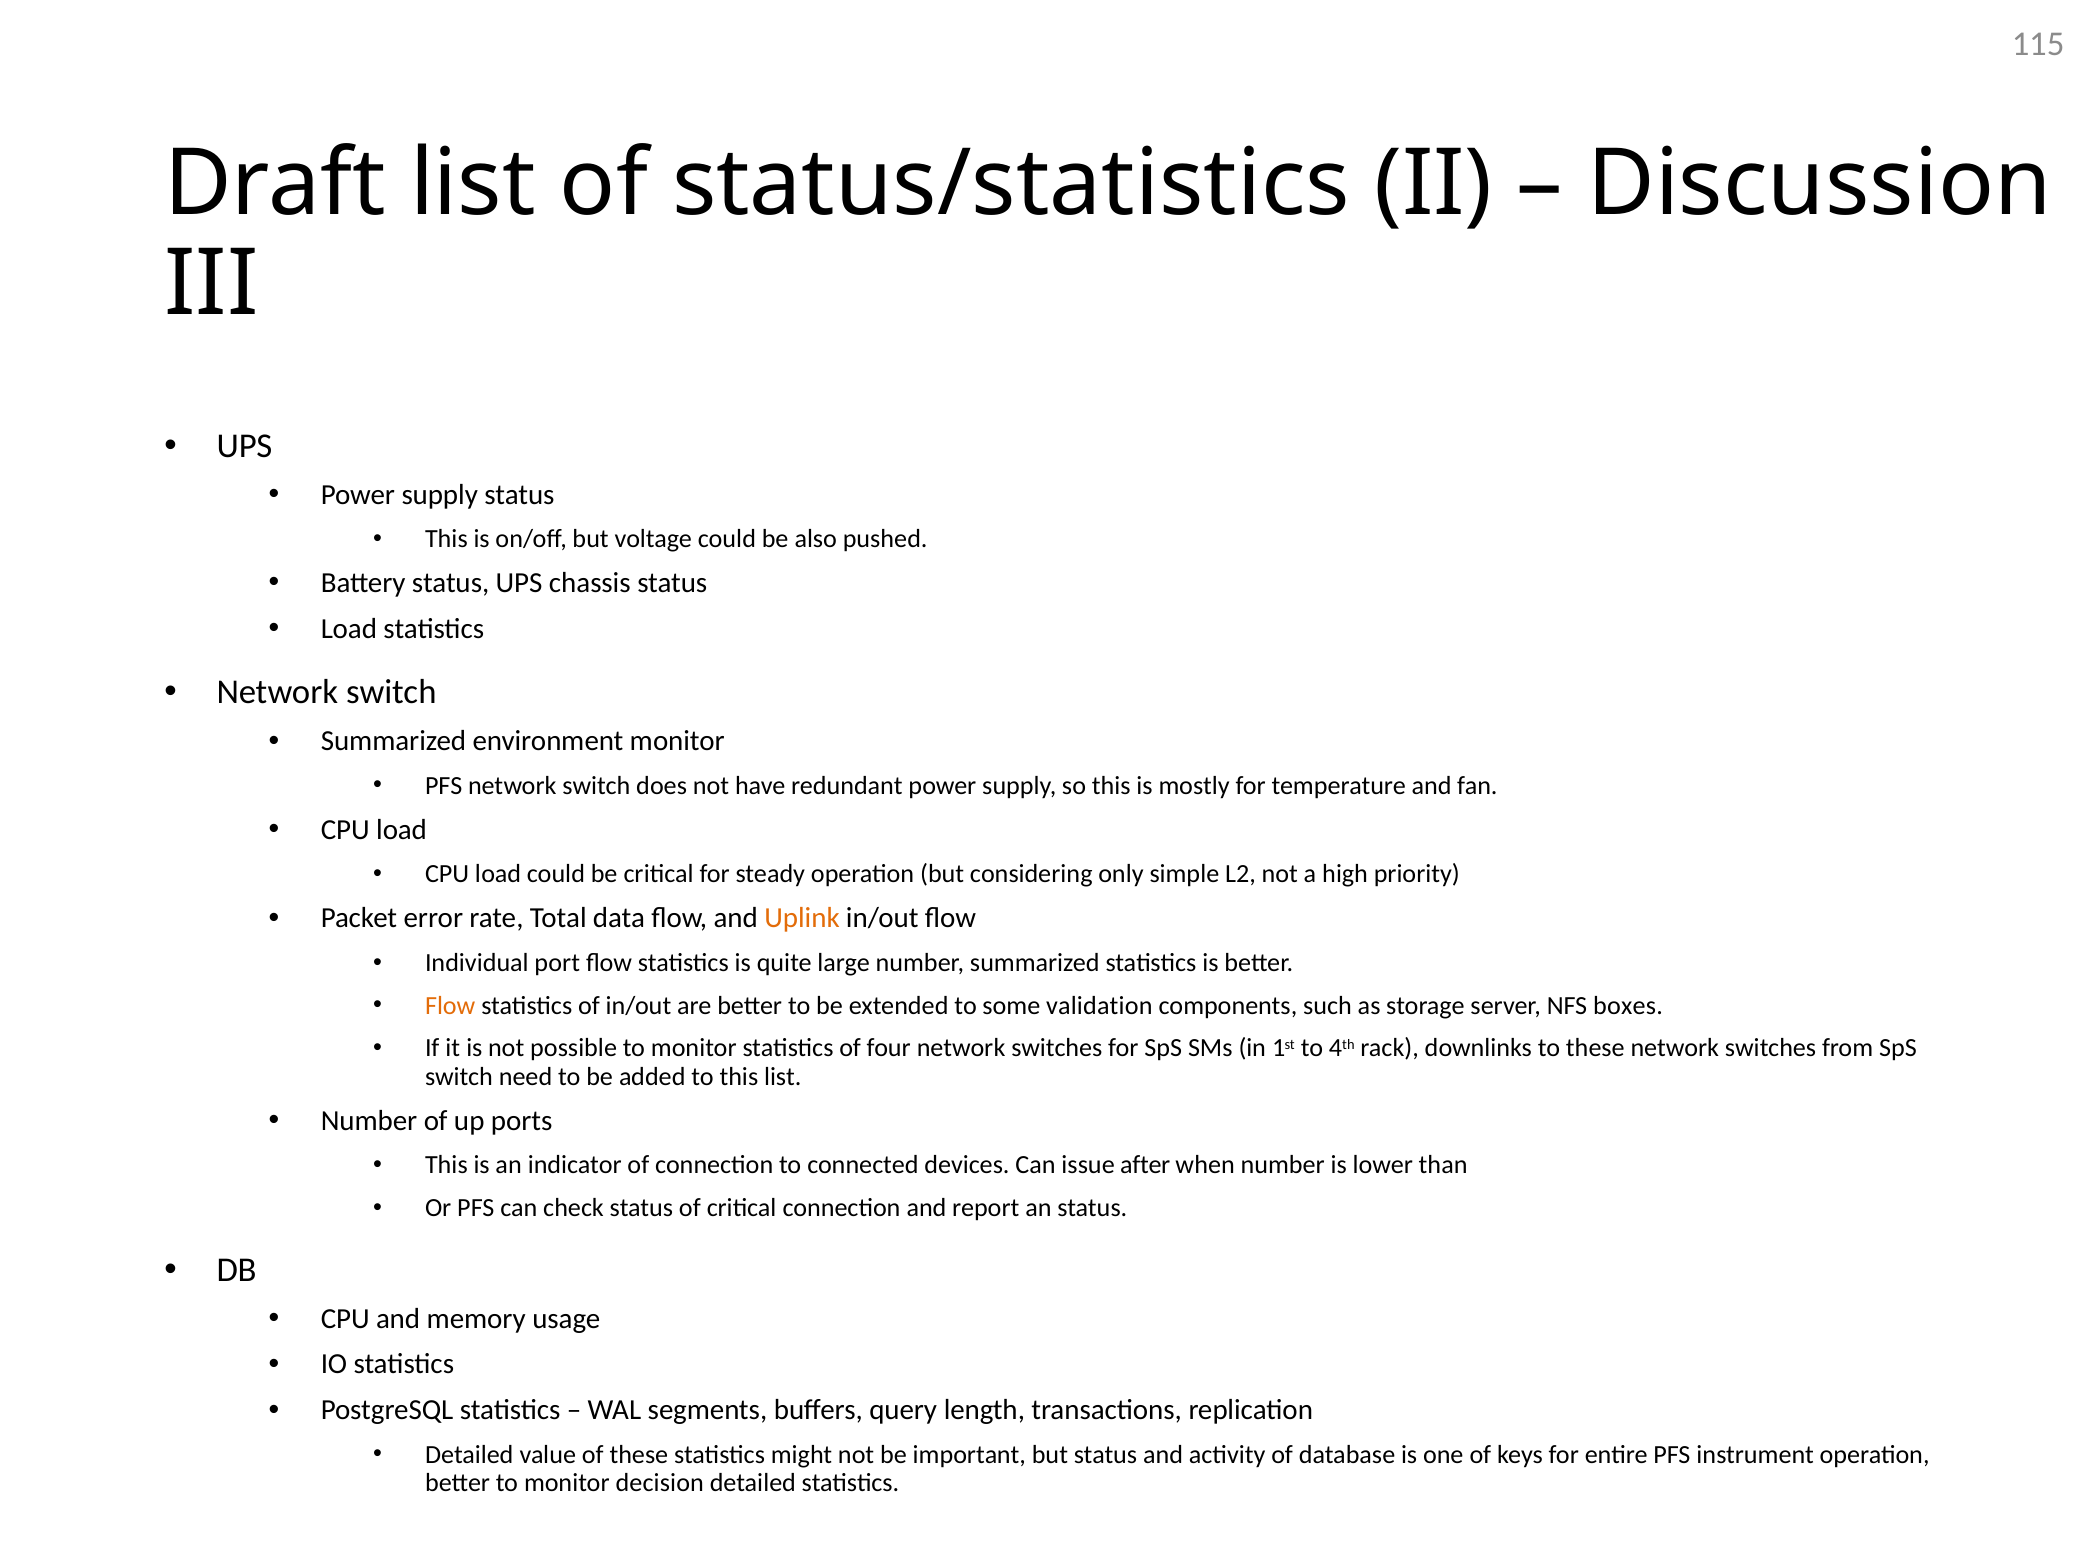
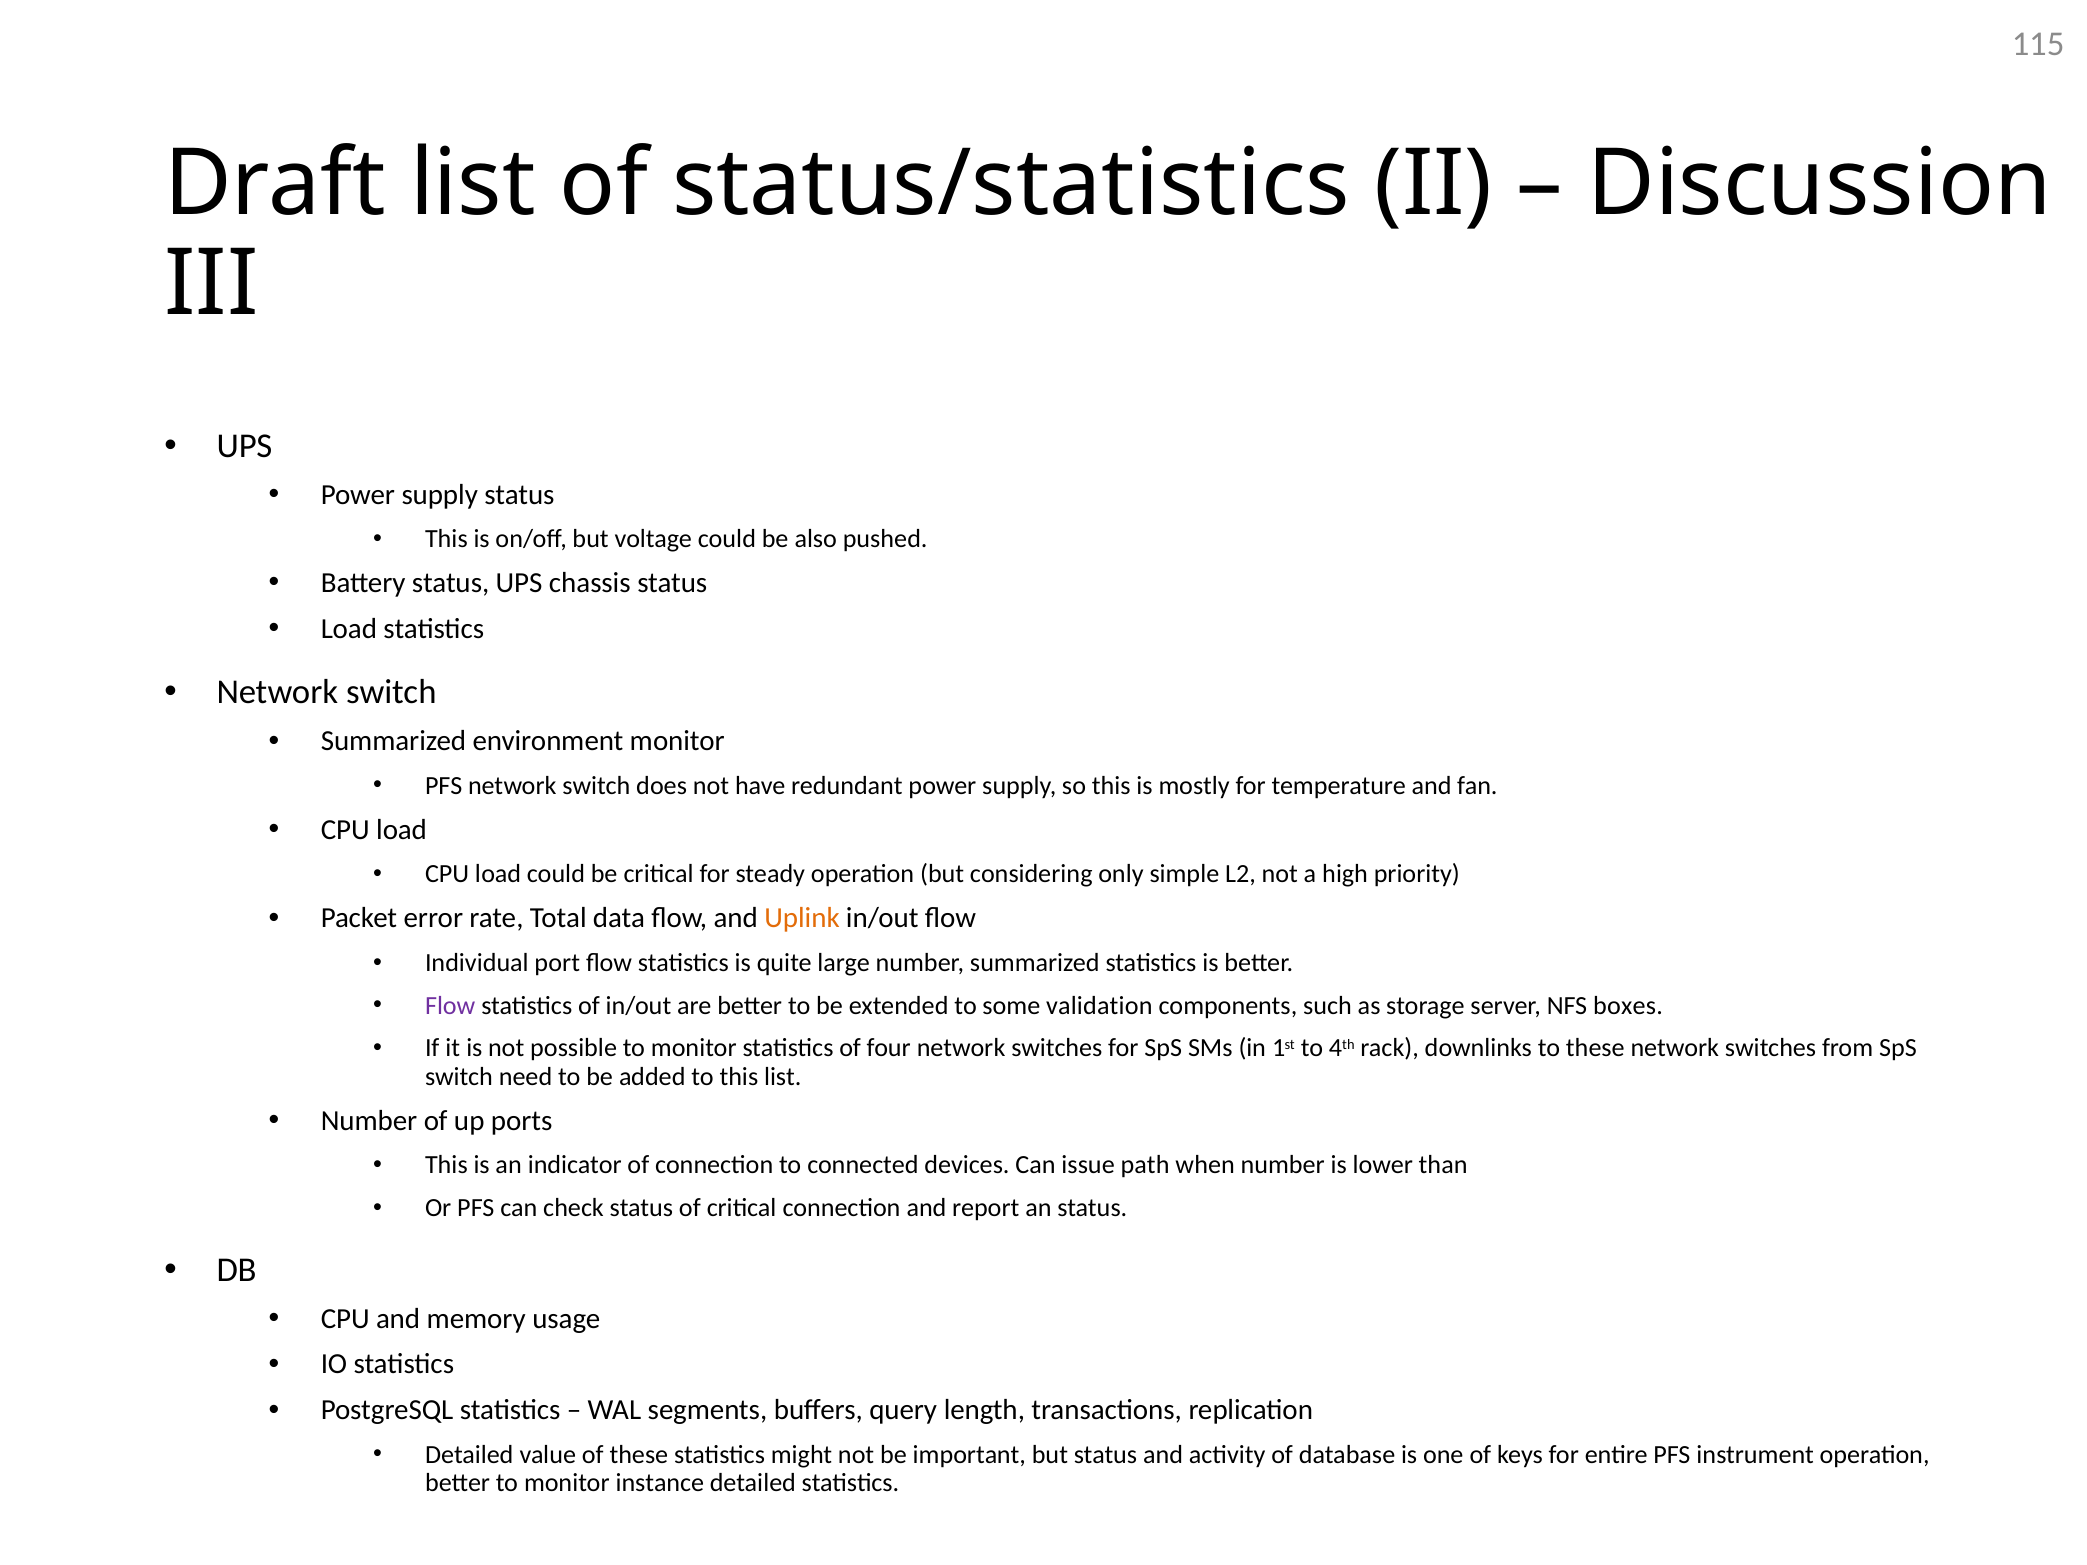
Flow at (450, 1006) colour: orange -> purple
after: after -> path
decision: decision -> instance
